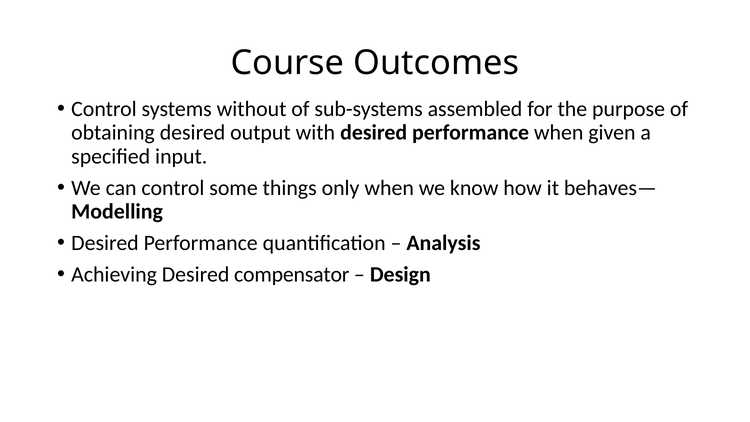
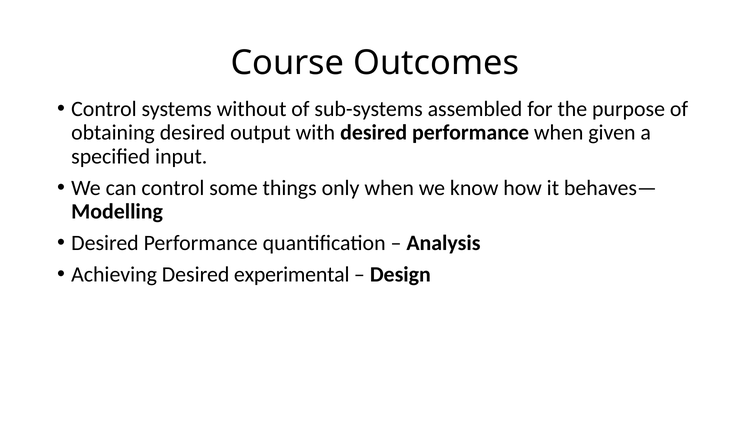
compensator: compensator -> experimental
